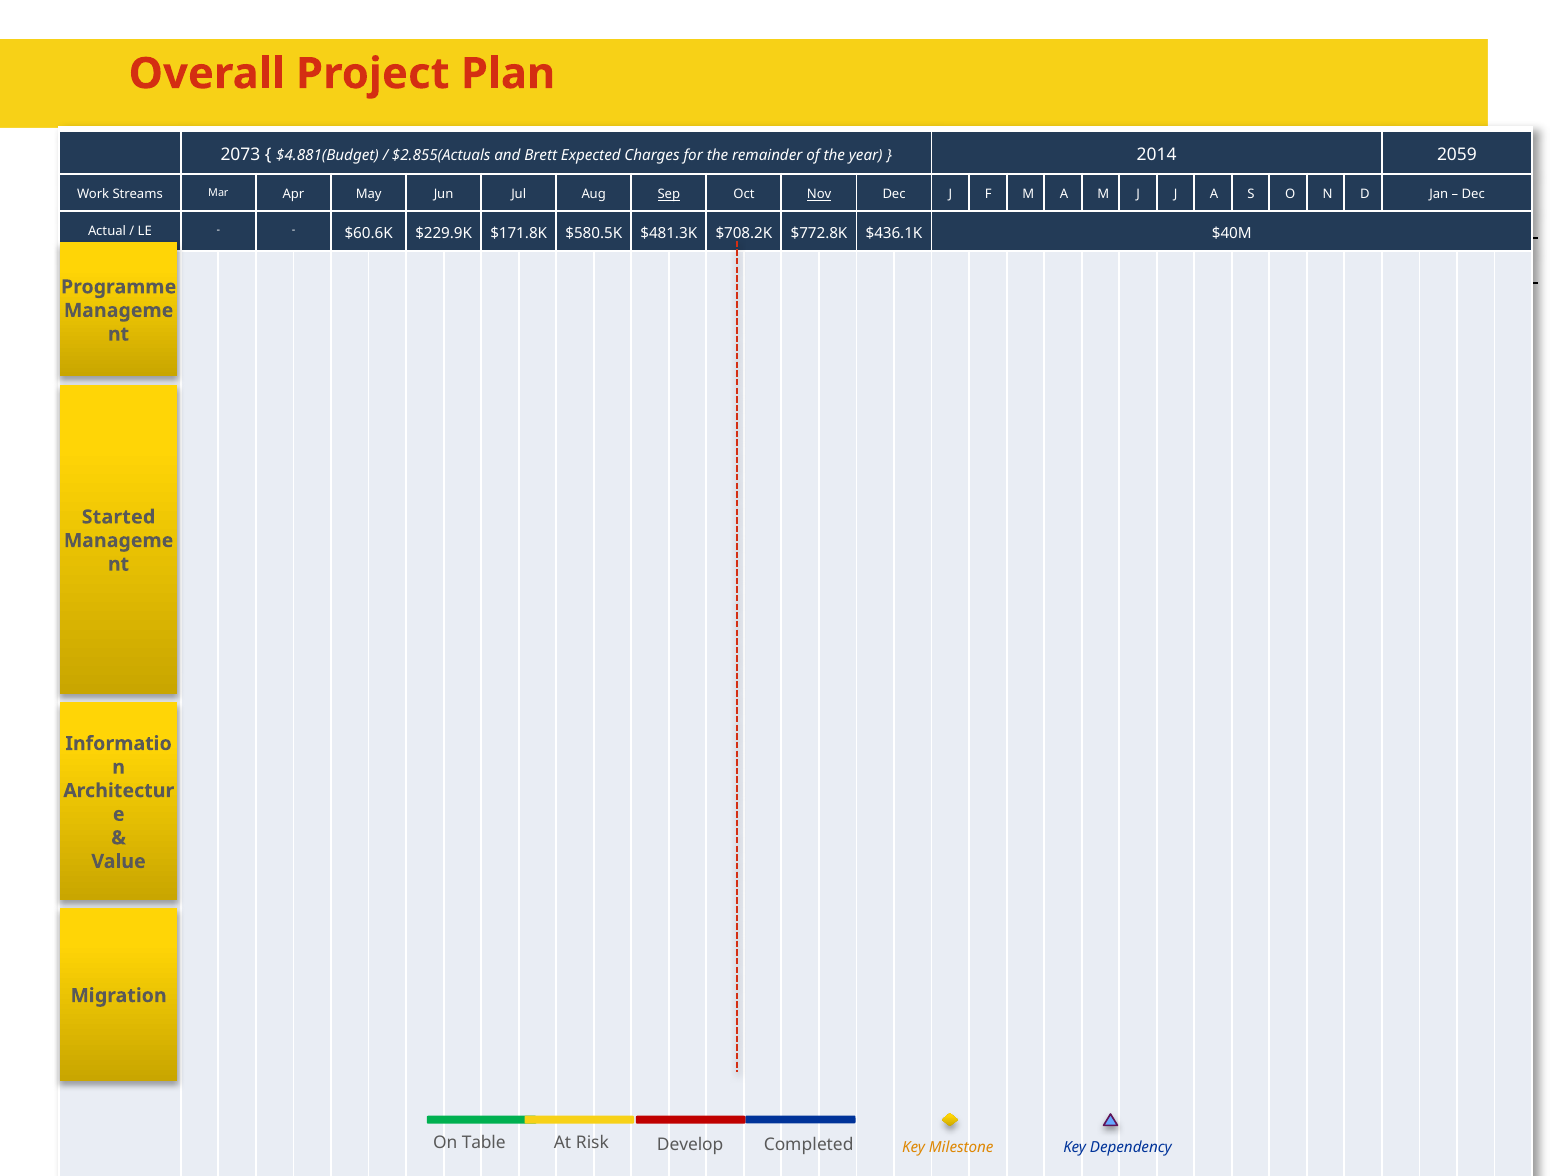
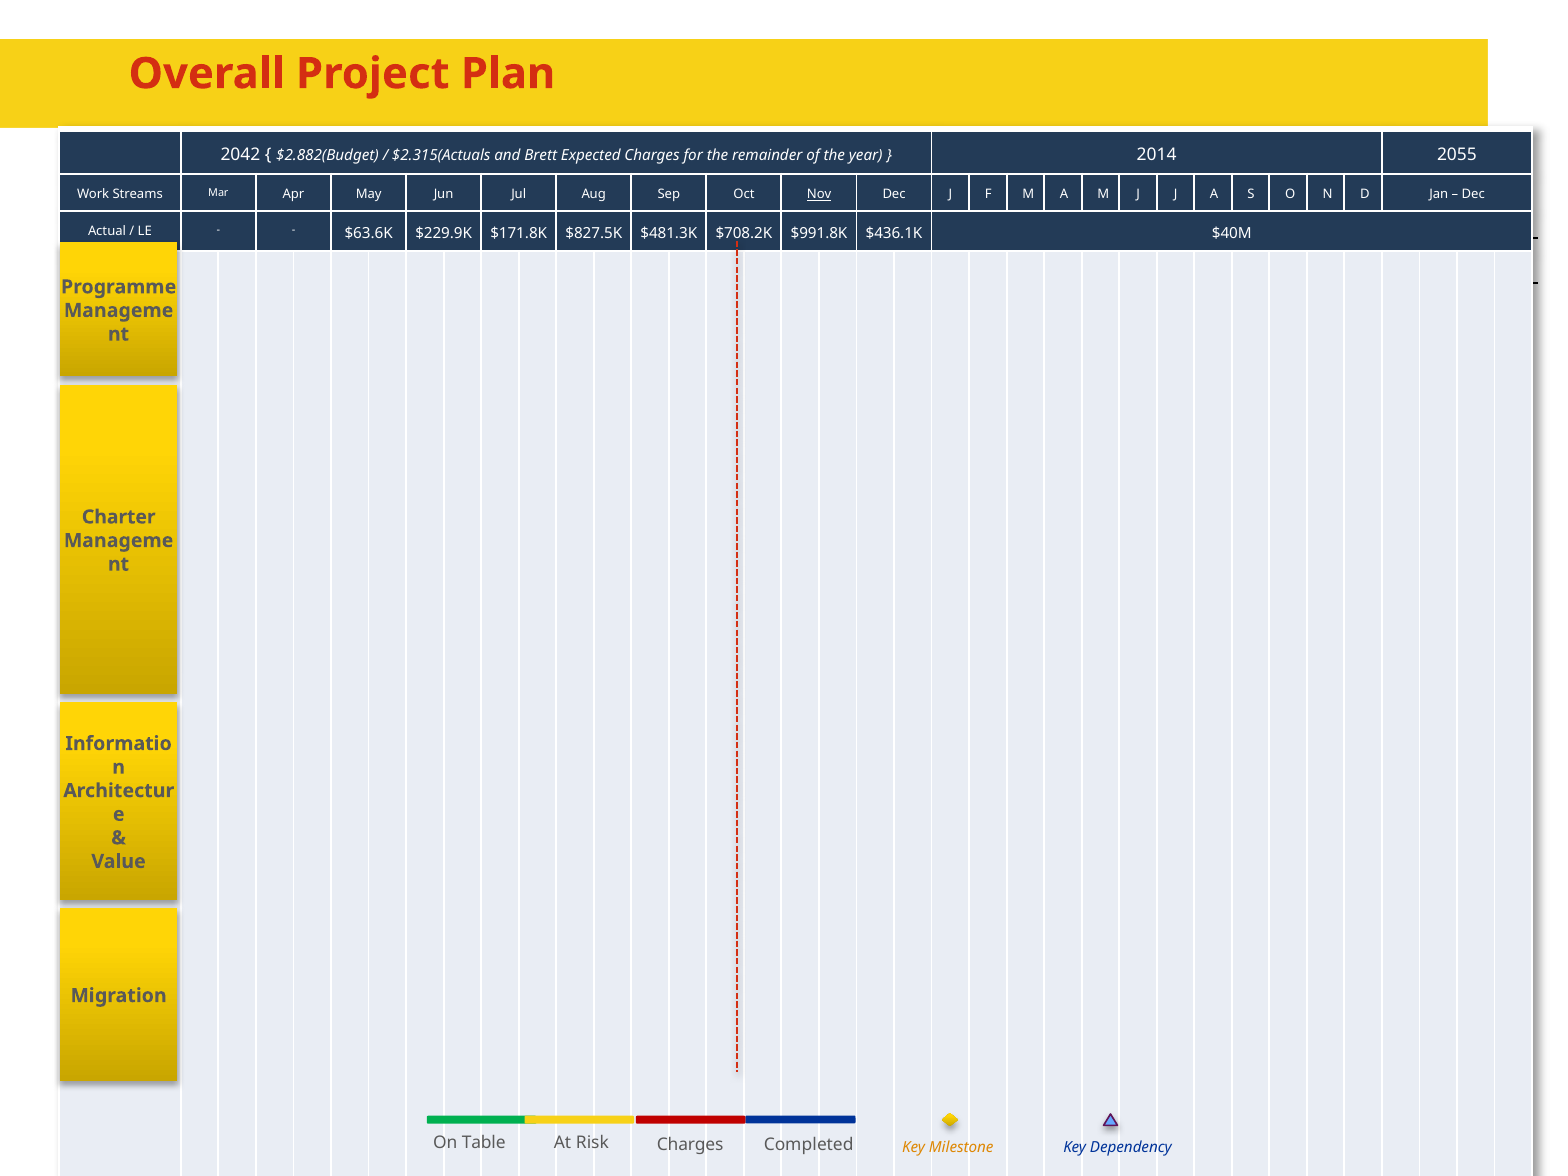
2073: 2073 -> 2042
$4.881(Budget: $4.881(Budget -> $2.882(Budget
$2.855(Actuals: $2.855(Actuals -> $2.315(Actuals
2059: 2059 -> 2055
Sep underline: present -> none
$60.6K: $60.6K -> $63.6K
$580.5K: $580.5K -> $827.5K
$772.8K: $772.8K -> $991.8K
Started: Started -> Charter
Risk Develop: Develop -> Charges
